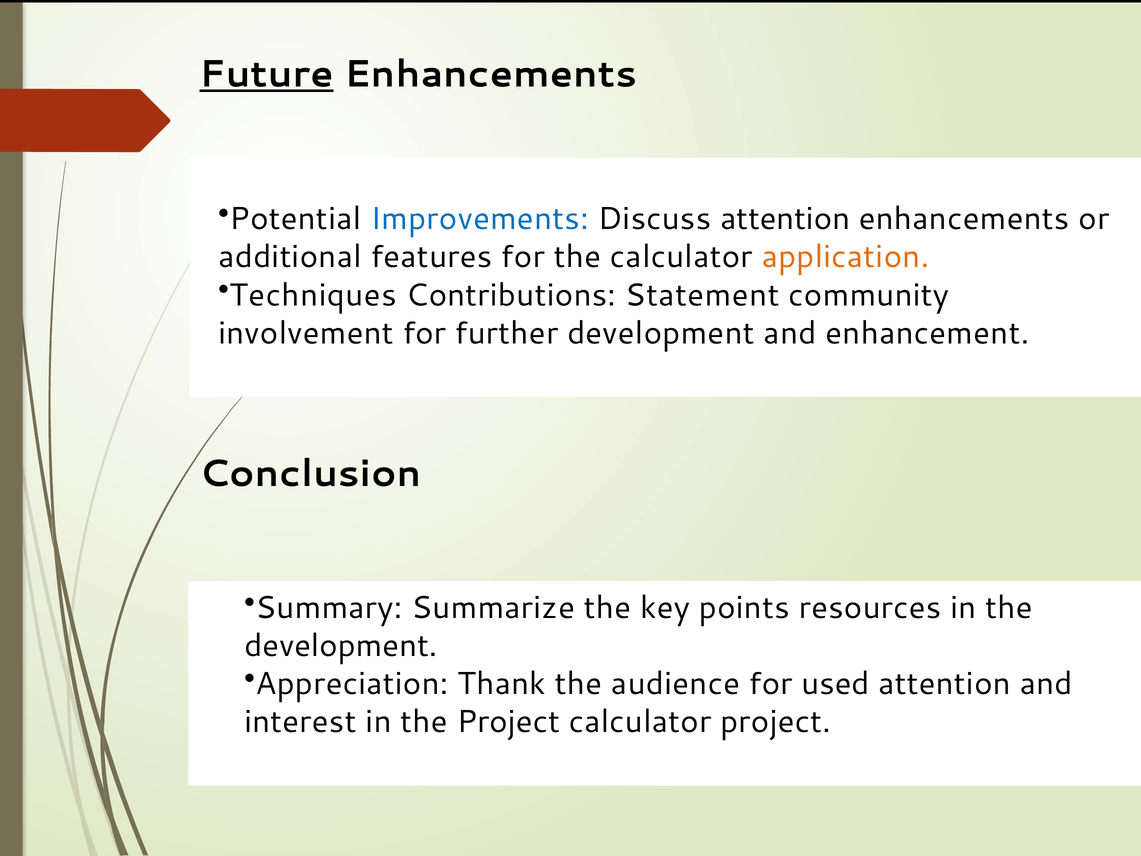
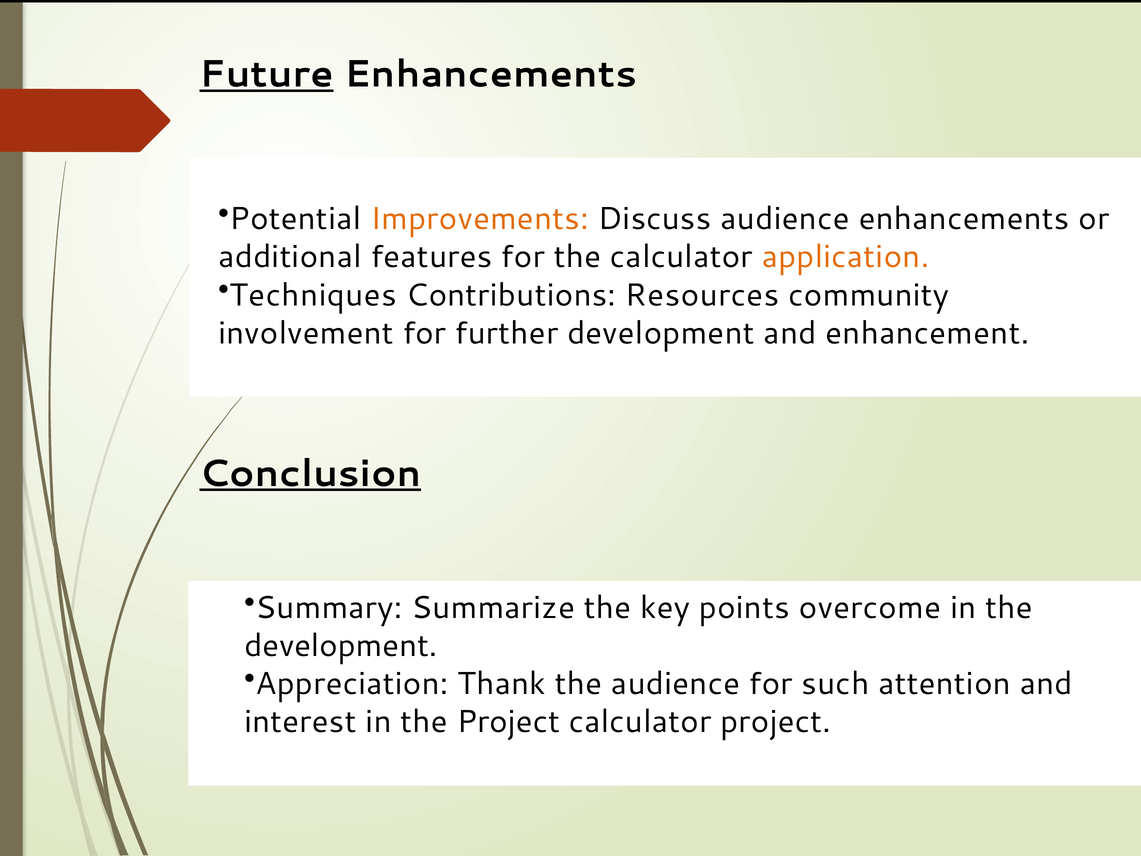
Improvements colour: blue -> orange
Discuss attention: attention -> audience
Statement: Statement -> Resources
Conclusion underline: none -> present
resources: resources -> overcome
used: used -> such
